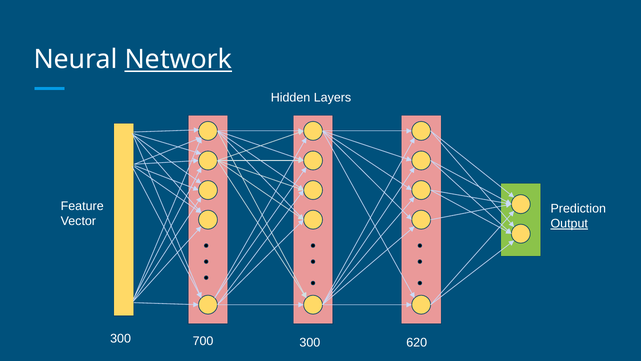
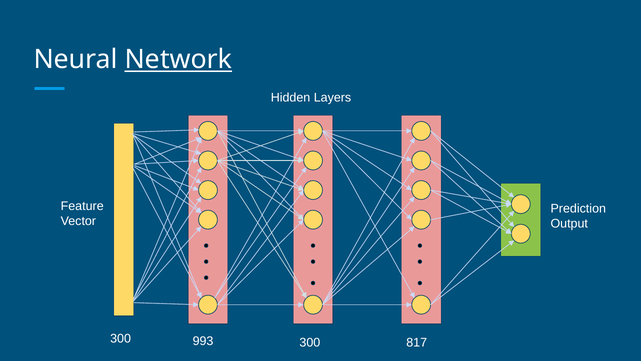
Output underline: present -> none
700: 700 -> 993
620: 620 -> 817
